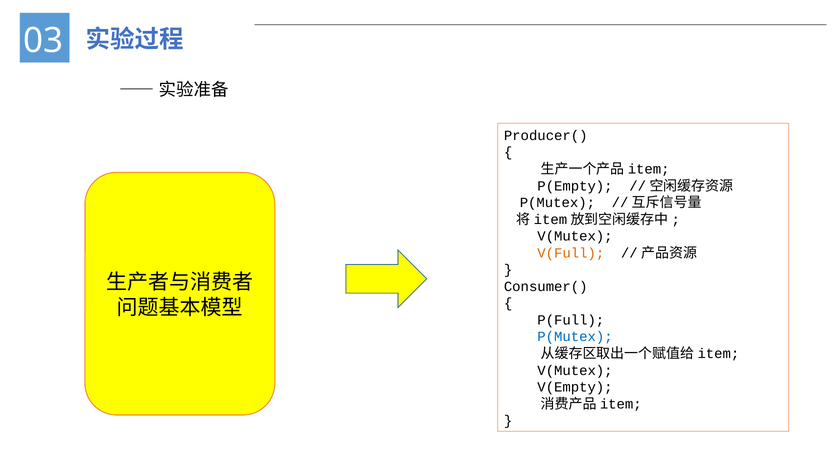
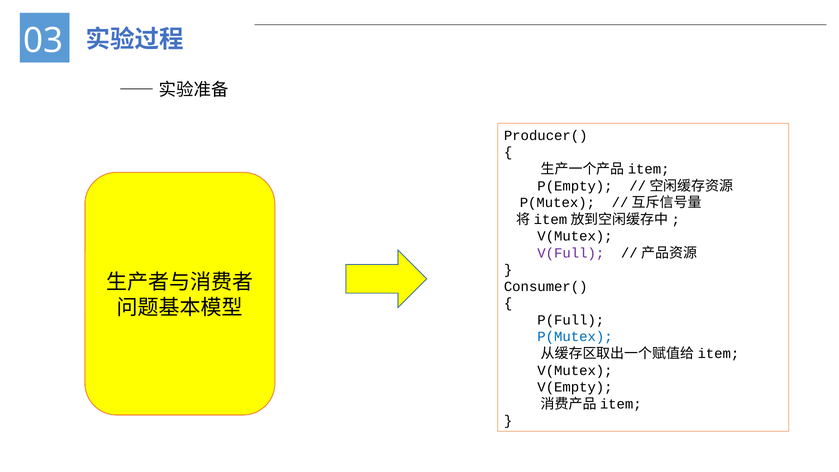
V(Full colour: orange -> purple
